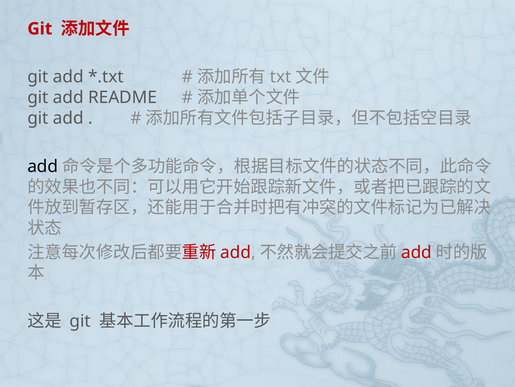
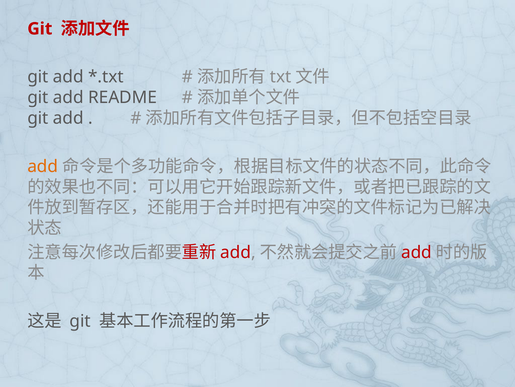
add at (43, 166) colour: black -> orange
